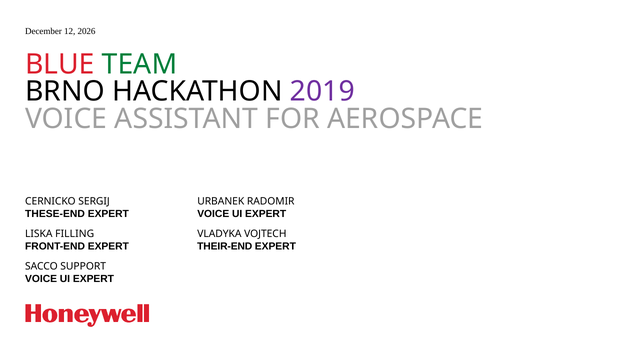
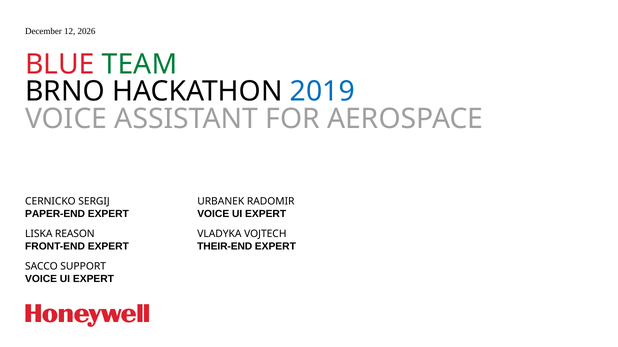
2019 colour: purple -> blue
THESE-END: THESE-END -> PAPER-END
FILLING: FILLING -> REASON
